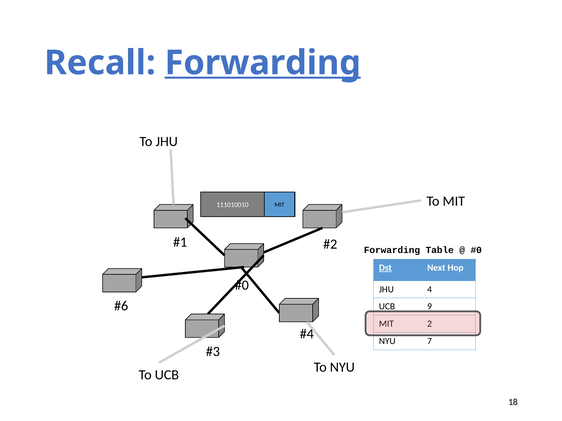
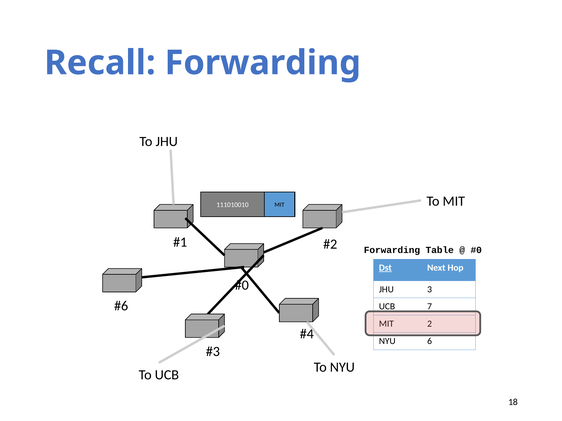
Forwarding at (263, 63) underline: present -> none
4: 4 -> 3
9: 9 -> 7
7: 7 -> 6
